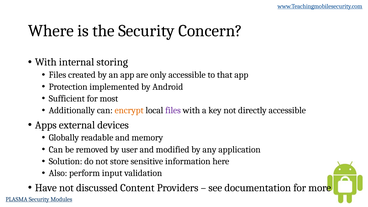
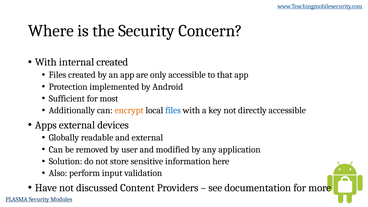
internal storing: storing -> created
files at (173, 110) colour: purple -> blue
and memory: memory -> external
